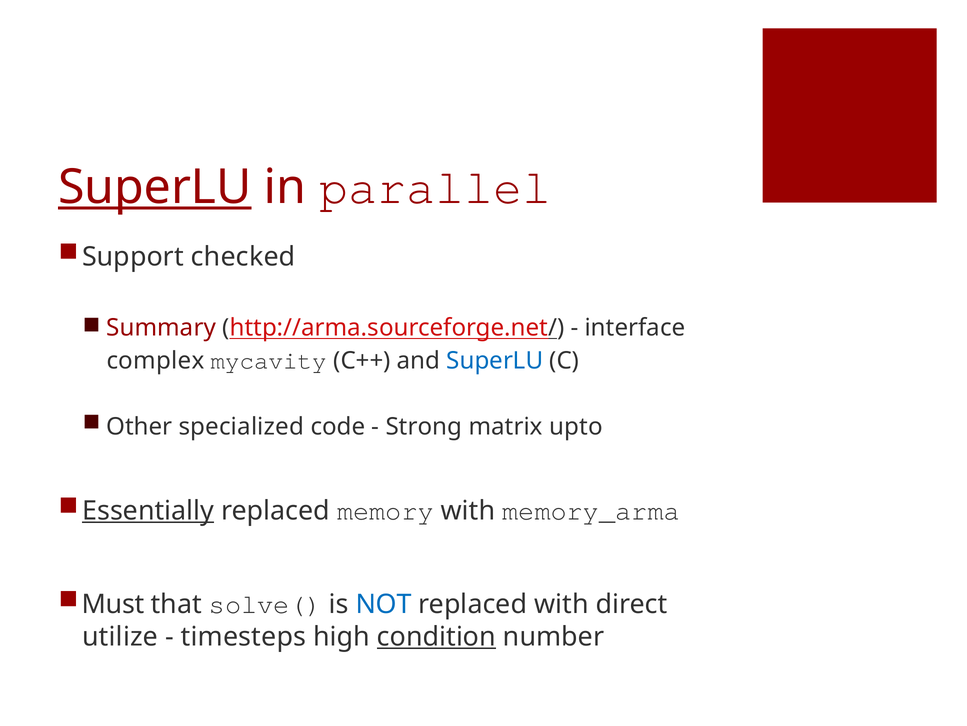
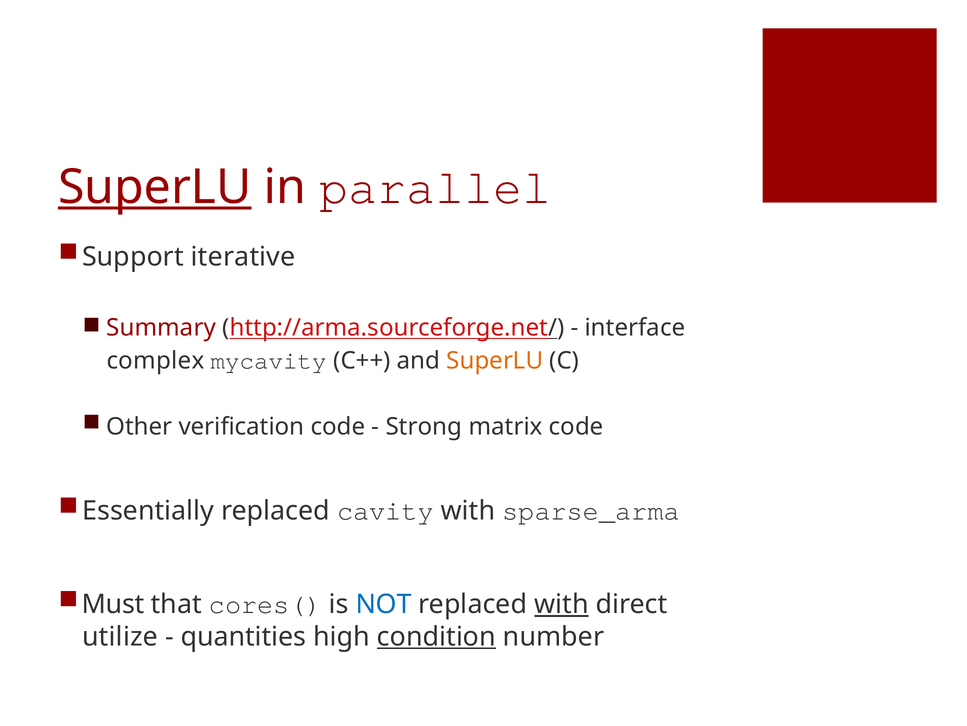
checked: checked -> iterative
SuperLU at (495, 360) colour: blue -> orange
specialized: specialized -> verification
matrix upto: upto -> code
Essentially underline: present -> none
memory: memory -> cavity
memory_arma: memory_arma -> sparse_arma
solve(: solve( -> cores(
with at (561, 604) underline: none -> present
timesteps: timesteps -> quantities
